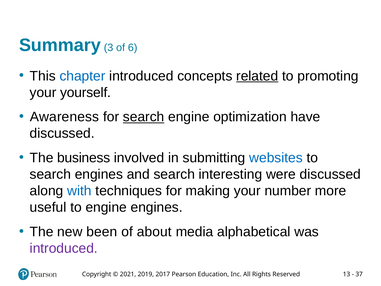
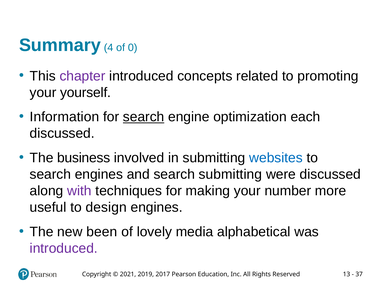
3: 3 -> 4
6: 6 -> 0
chapter colour: blue -> purple
related underline: present -> none
Awareness: Awareness -> Information
have: have -> each
search interesting: interesting -> submitting
with colour: blue -> purple
to engine: engine -> design
about: about -> lovely
